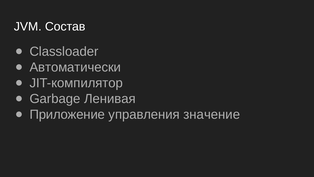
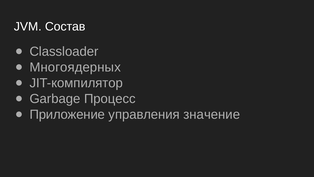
Автоматически: Автоматически -> Многоядерных
Ленивая: Ленивая -> Процесс
